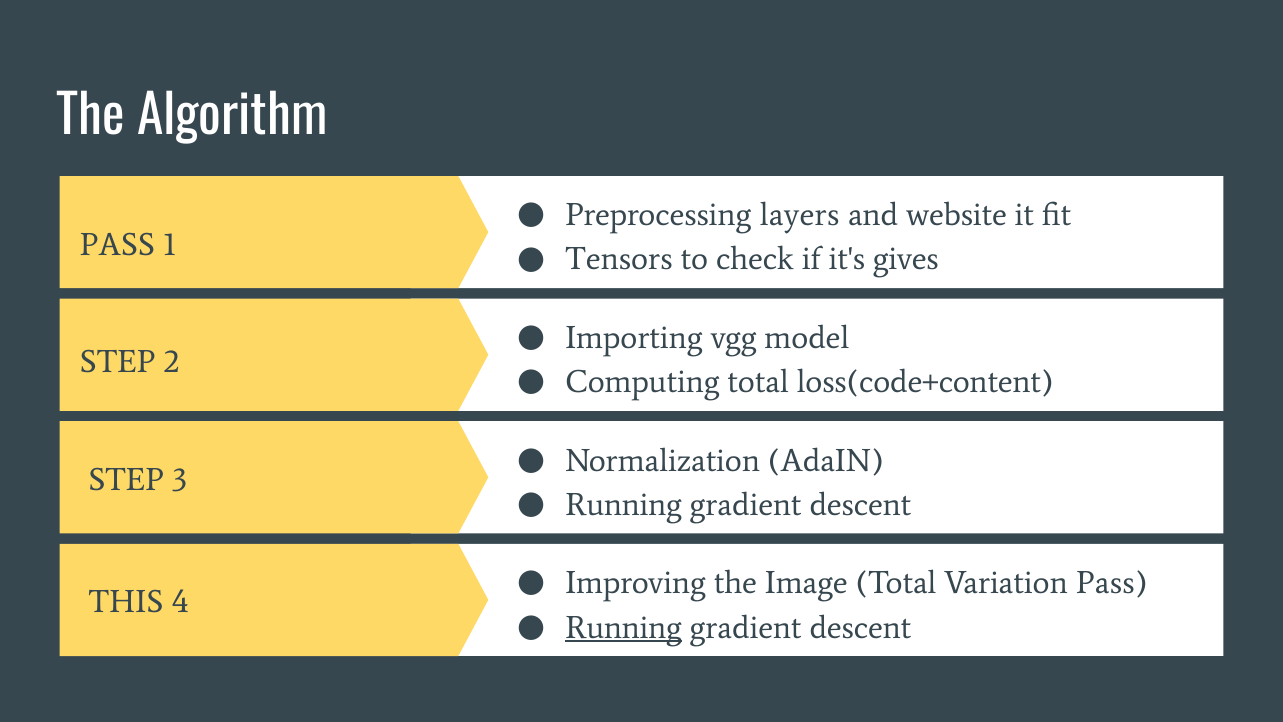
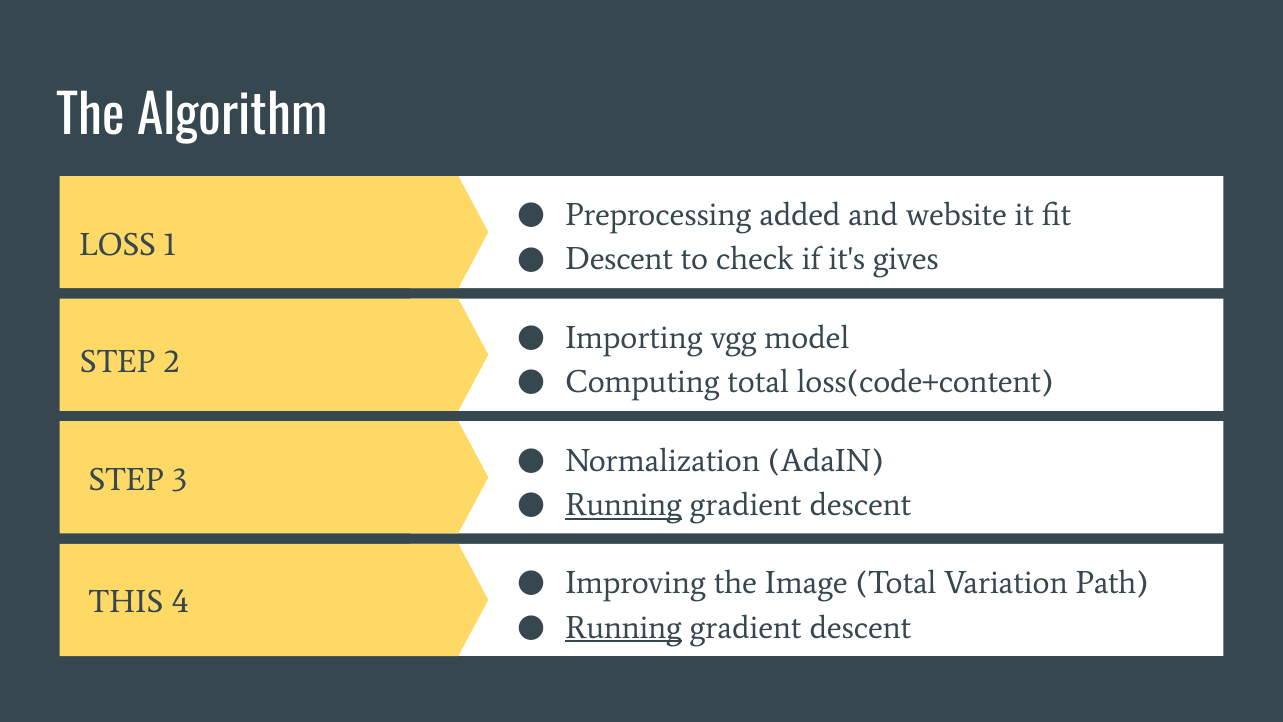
layers: layers -> added
PASS at (118, 245): PASS -> LOSS
Tensors at (619, 259): Tensors -> Descent
Running at (624, 505) underline: none -> present
Variation Pass: Pass -> Path
